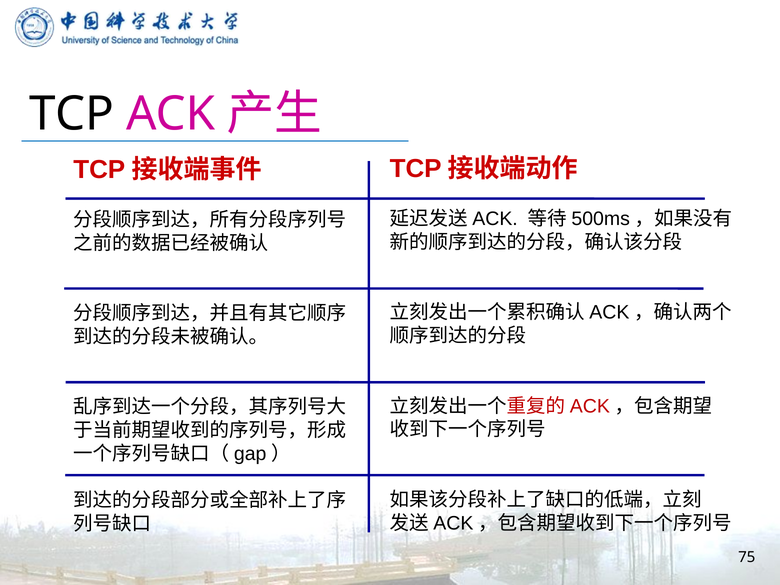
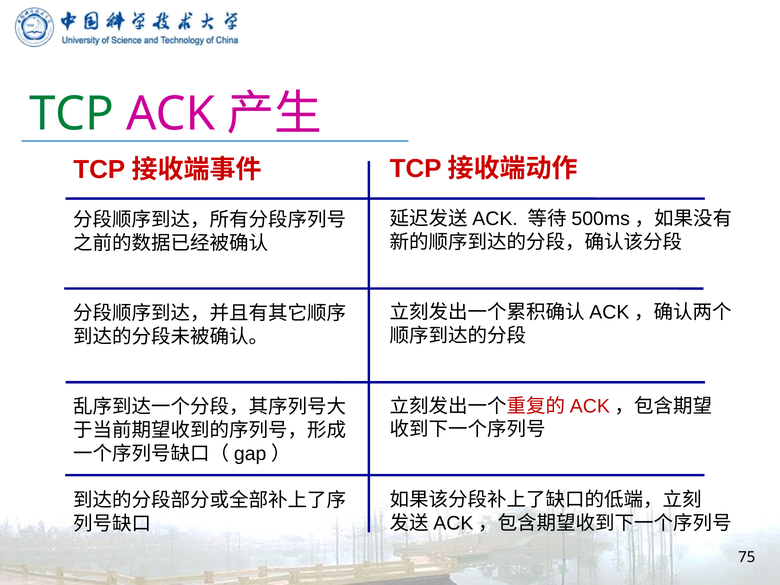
TCP colour: black -> green
